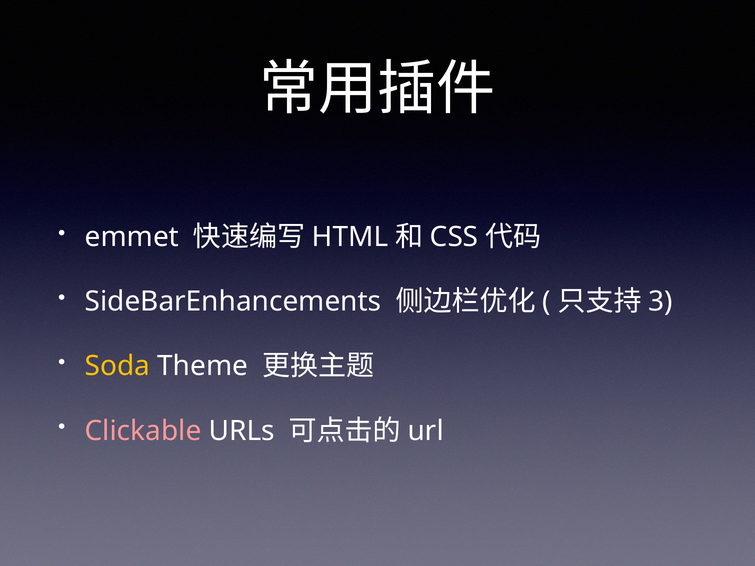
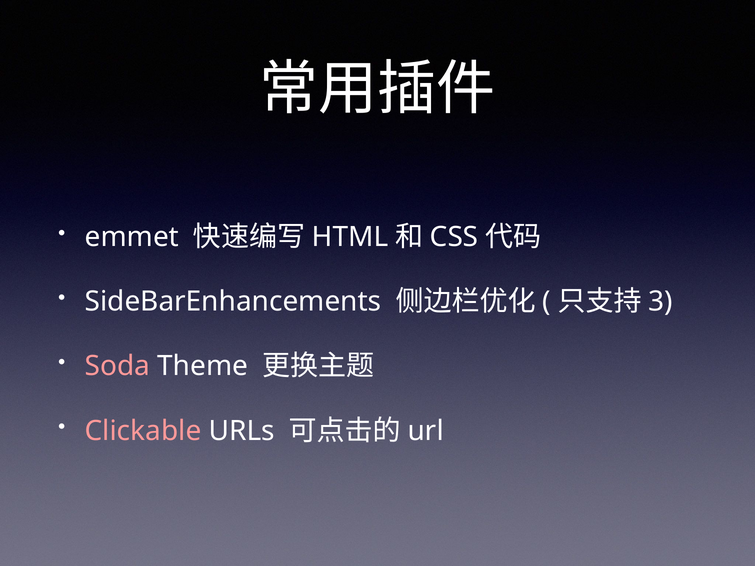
Soda colour: yellow -> pink
